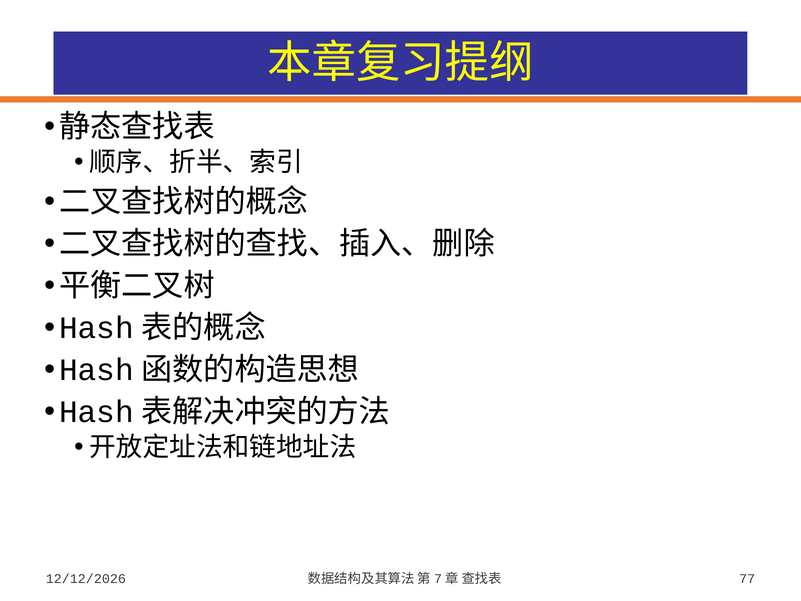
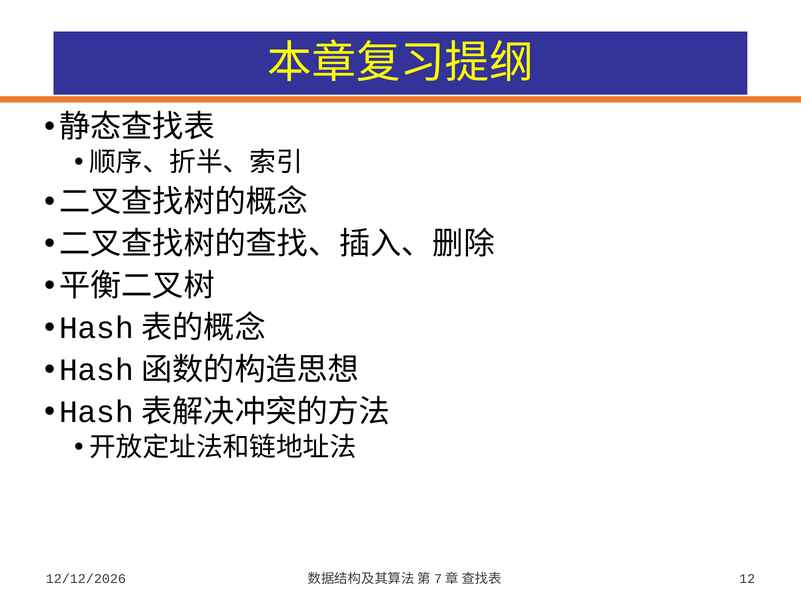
77: 77 -> 12
